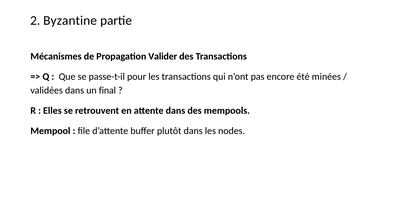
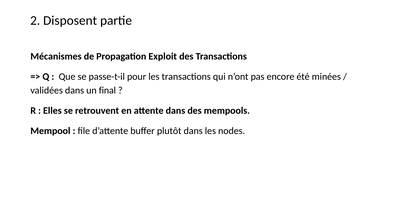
Byzantine: Byzantine -> Disposent
Valider: Valider -> Exploit
